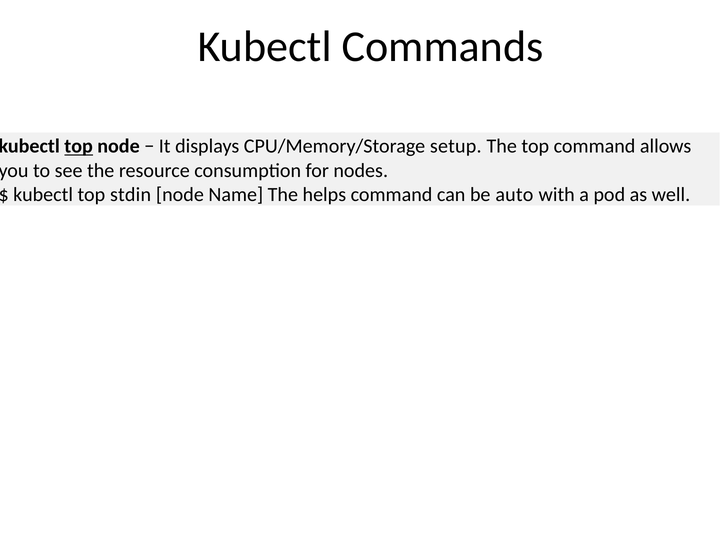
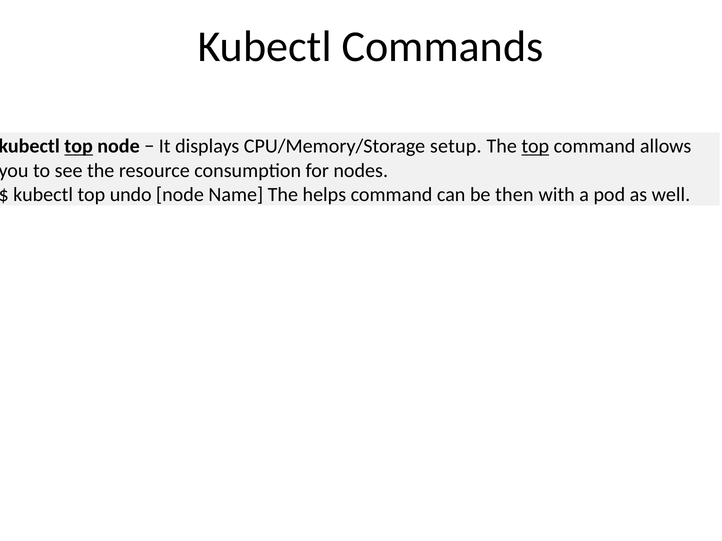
top at (535, 146) underline: none -> present
stdin: stdin -> undo
auto: auto -> then
